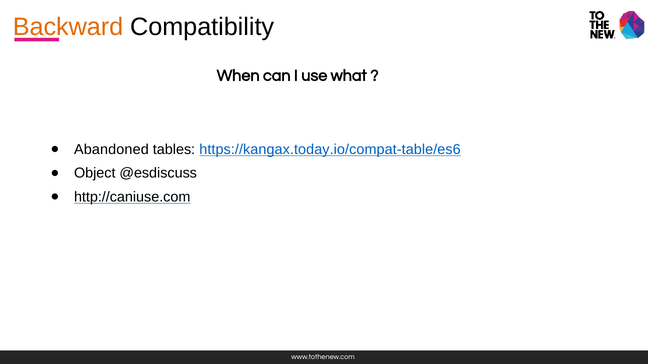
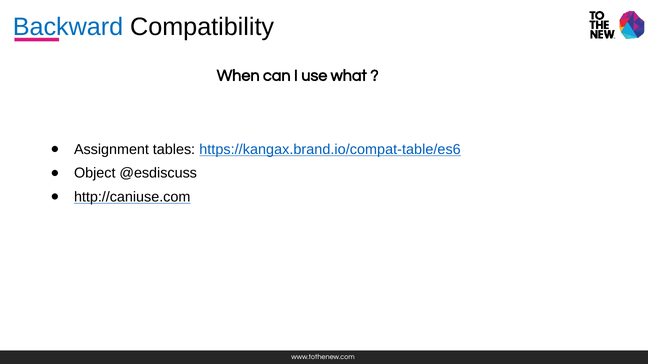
Backward colour: orange -> blue
Abandoned: Abandoned -> Assignment
https://kangax.today.io/compat-table/es6: https://kangax.today.io/compat-table/es6 -> https://kangax.brand.io/compat-table/es6
